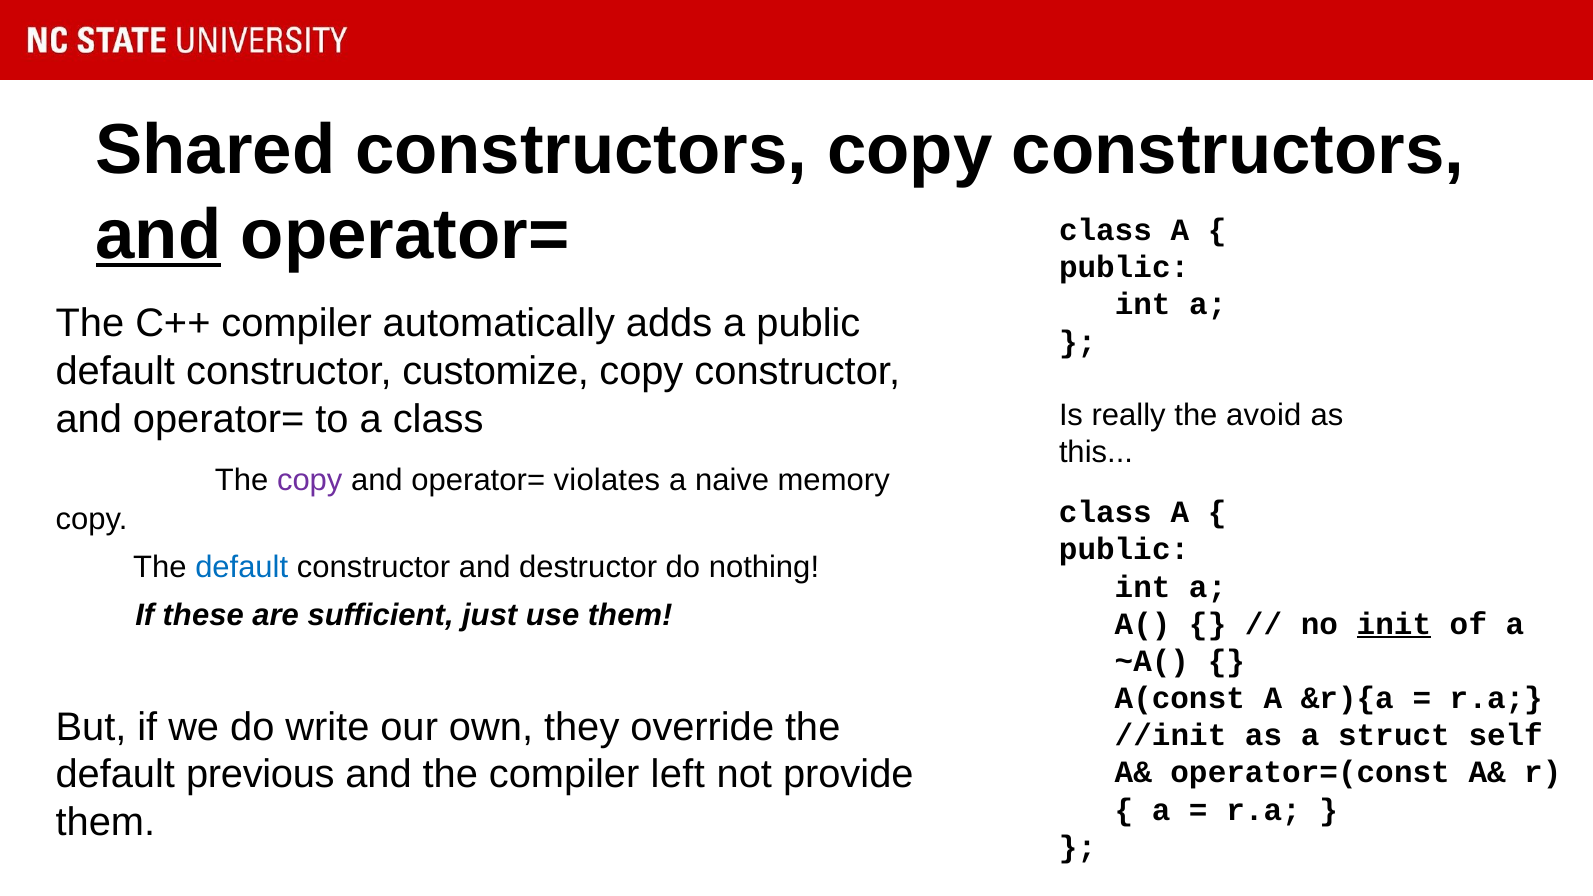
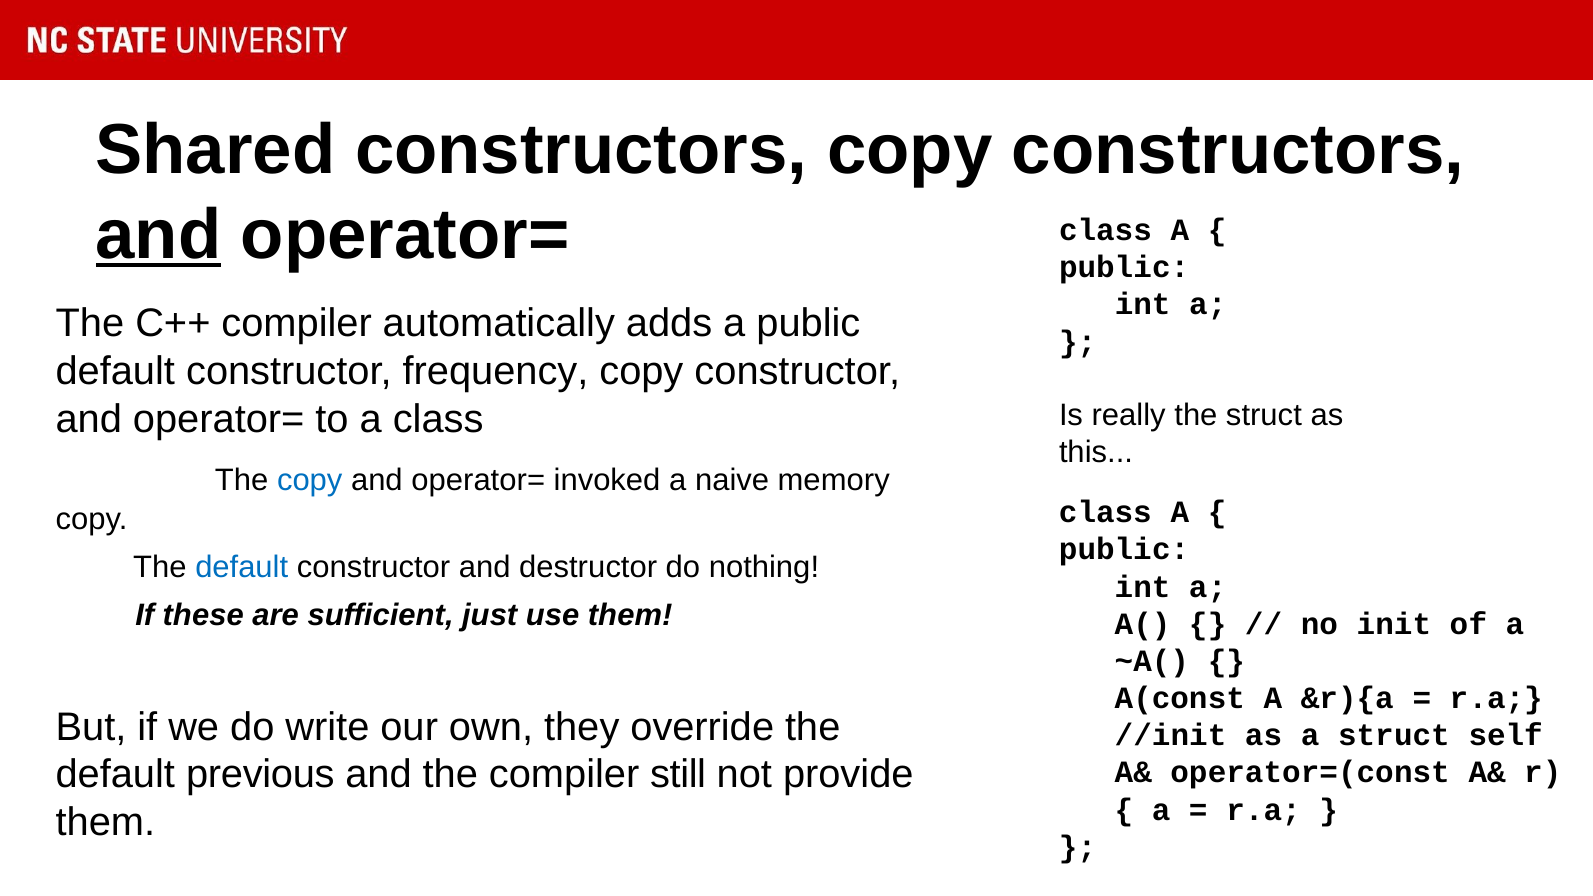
customize: customize -> frequency
the avoid: avoid -> struct
copy at (310, 480) colour: purple -> blue
violates: violates -> invoked
init underline: present -> none
left: left -> still
